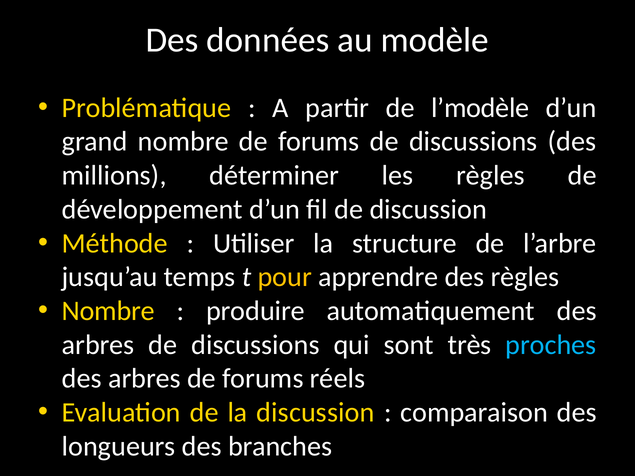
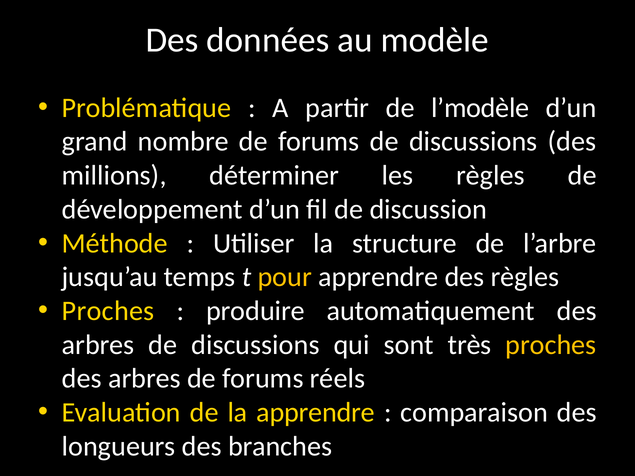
Nombre at (108, 311): Nombre -> Proches
proches at (551, 345) colour: light blue -> yellow
la discussion: discussion -> apprendre
